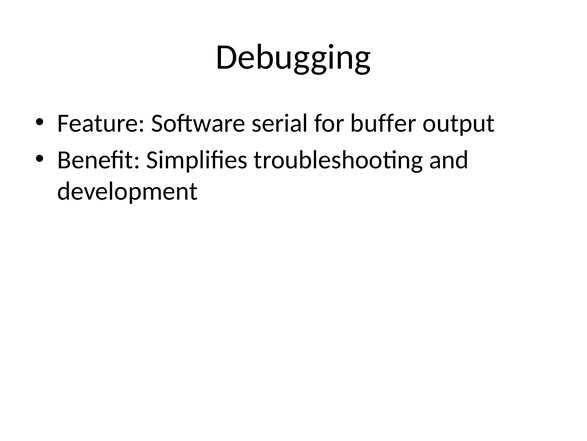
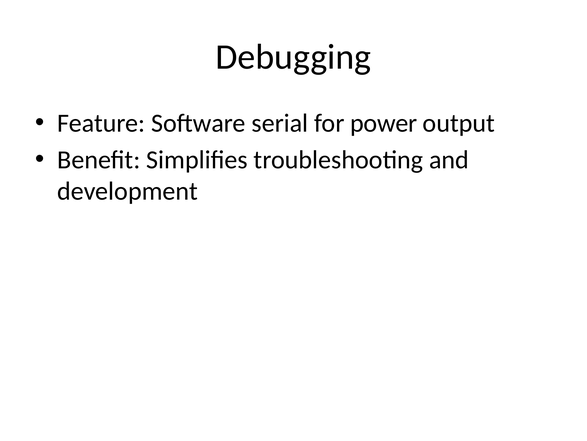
buffer: buffer -> power
